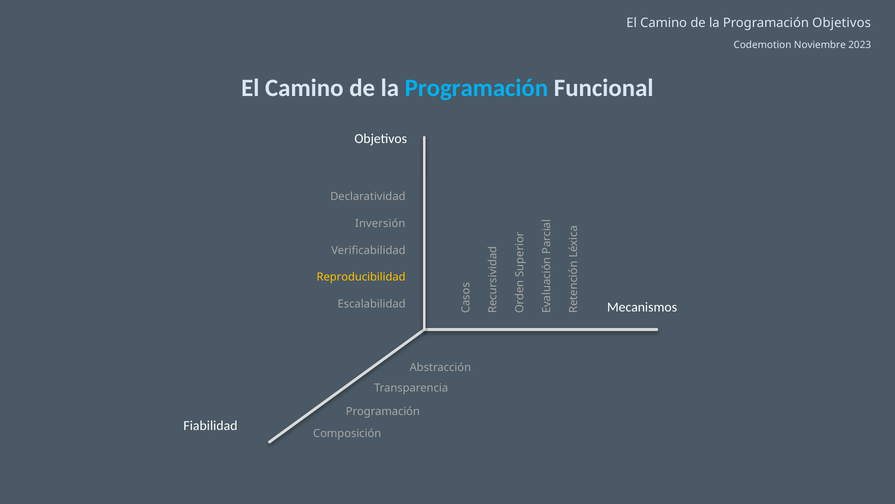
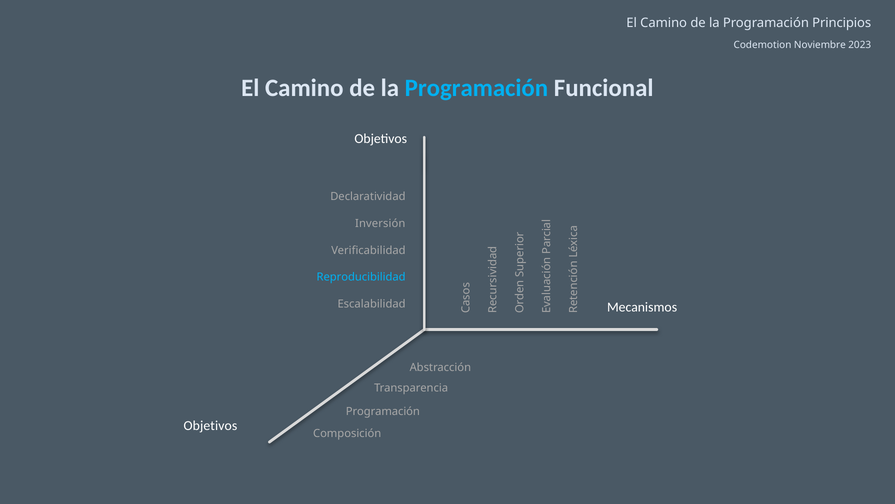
Programación Objetivos: Objetivos -> Principios
Reproducibilidad colour: yellow -> light blue
Fiabilidad at (210, 425): Fiabilidad -> Objetivos
